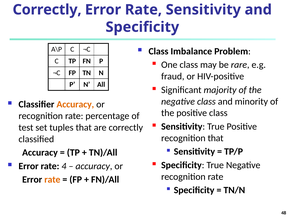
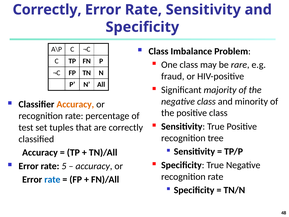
recognition that: that -> tree
4: 4 -> 5
rate at (52, 179) colour: orange -> blue
